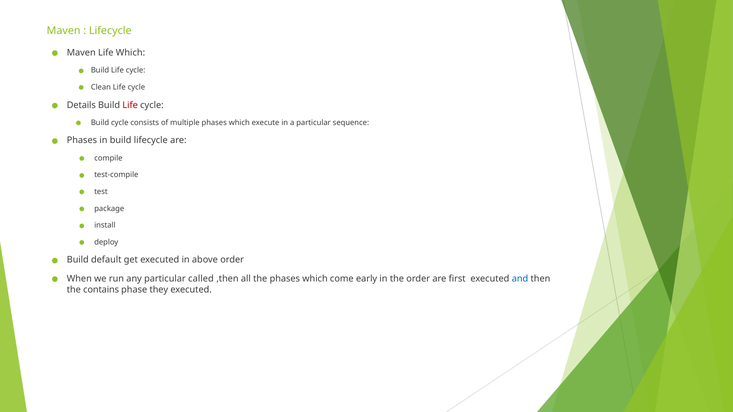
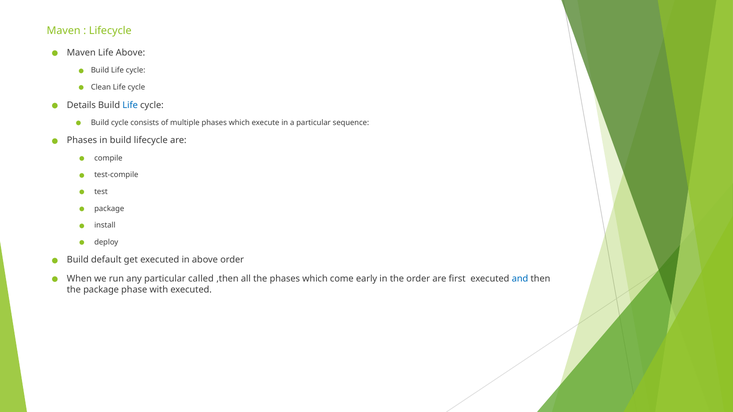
Life Which: Which -> Above
Life at (130, 105) colour: red -> blue
the contains: contains -> package
they: they -> with
